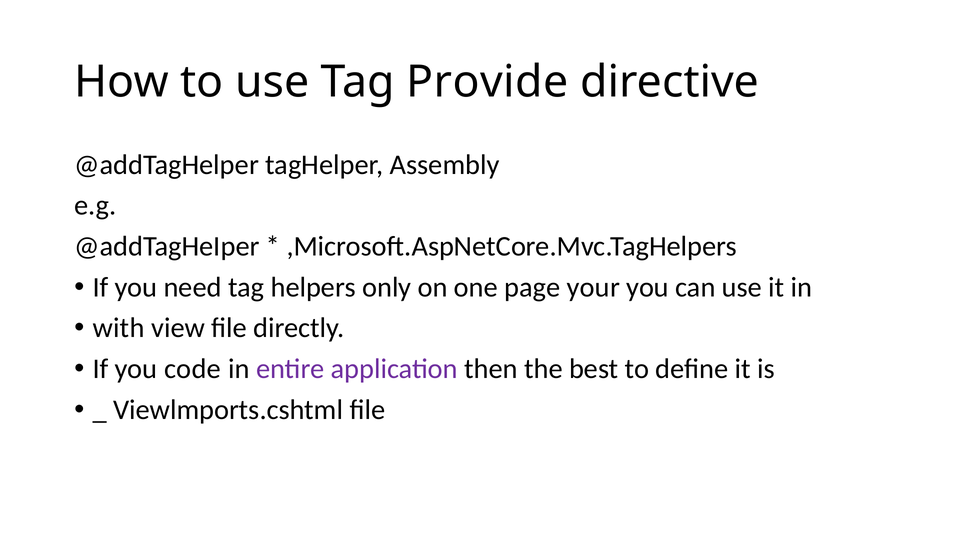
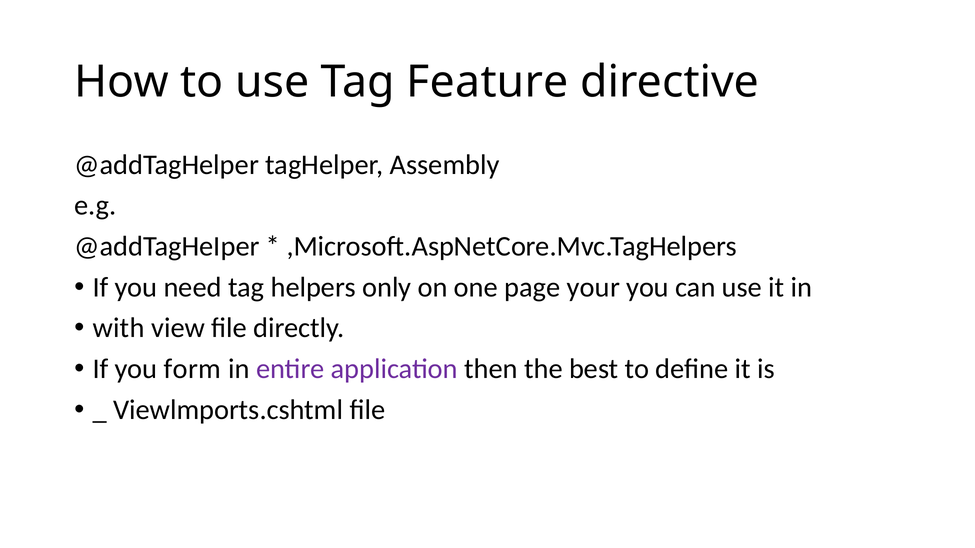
Provide: Provide -> Feature
code: code -> form
